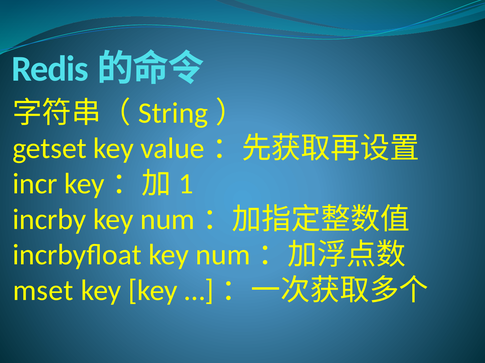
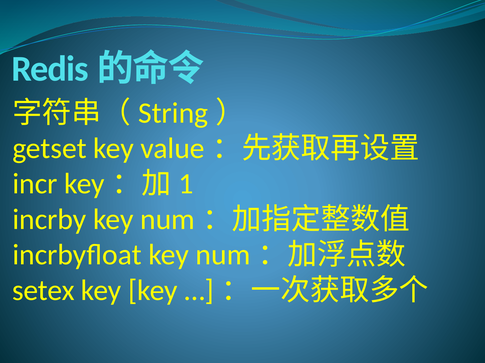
mset: mset -> setex
